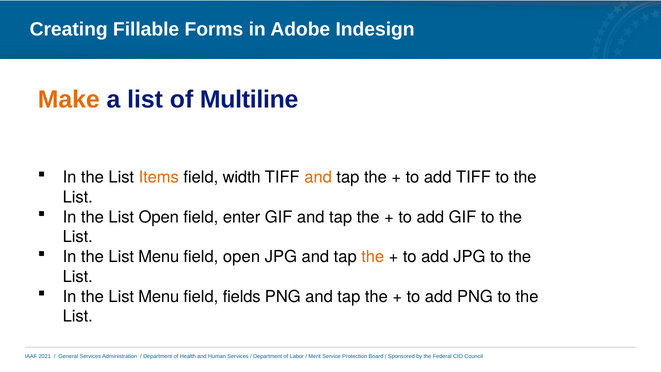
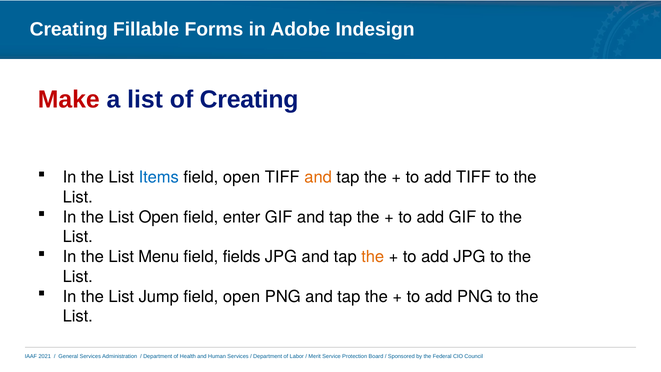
Make colour: orange -> red
of Multiline: Multiline -> Creating
Items colour: orange -> blue
width at (242, 177): width -> open
field open: open -> fields
Menu at (159, 296): Menu -> Jump
fields at (242, 296): fields -> open
